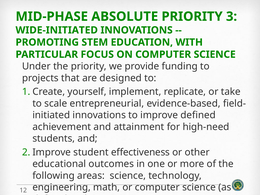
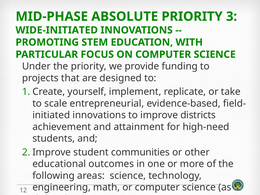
improve defined: defined -> districts
effectiveness: effectiveness -> communities
